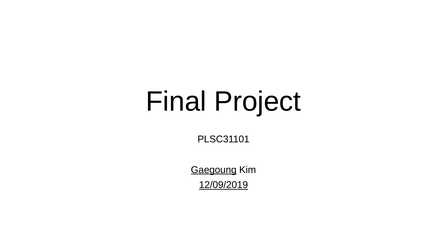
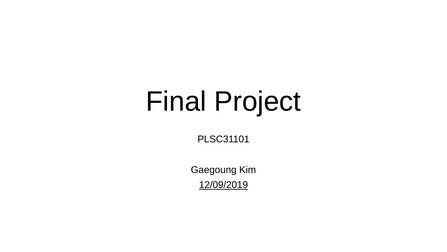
Gaegoung underline: present -> none
